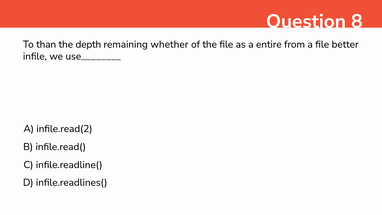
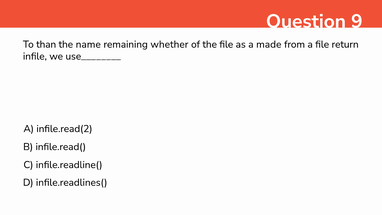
8: 8 -> 9
depth: depth -> name
entire: entire -> made
better: better -> return
